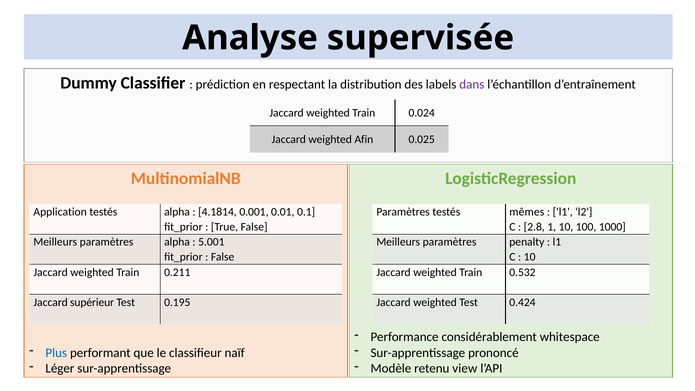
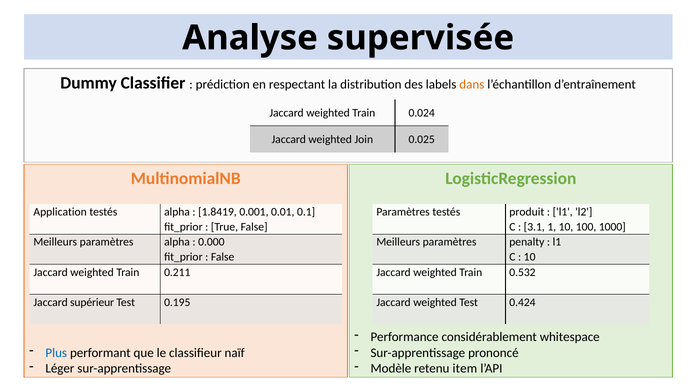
dans colour: purple -> orange
Afin: Afin -> Join
4.1814: 4.1814 -> 1.8419
mêmes: mêmes -> produit
2.8: 2.8 -> 3.1
5.001: 5.001 -> 0.000
view: view -> item
